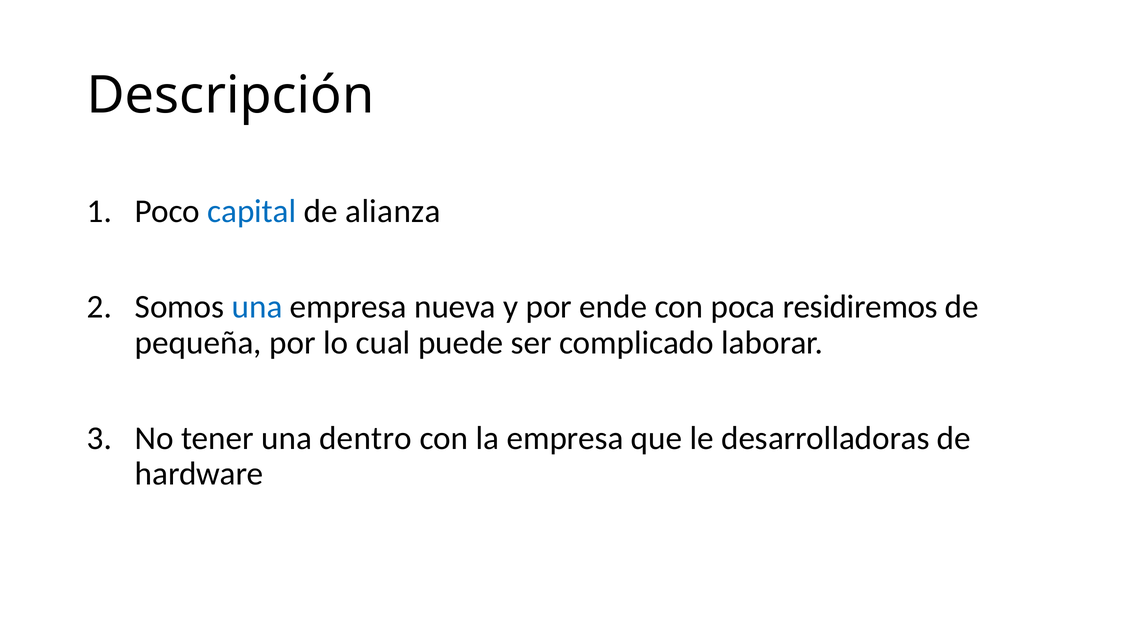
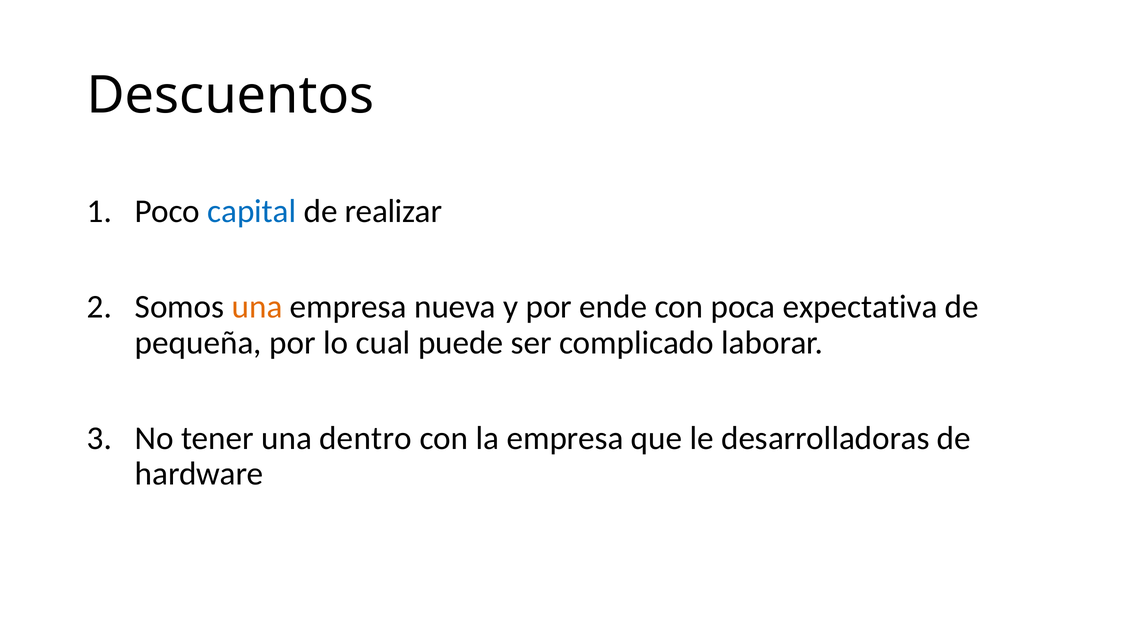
Descripción: Descripción -> Descuentos
alianza: alianza -> realizar
una at (257, 307) colour: blue -> orange
residiremos: residiremos -> expectativa
